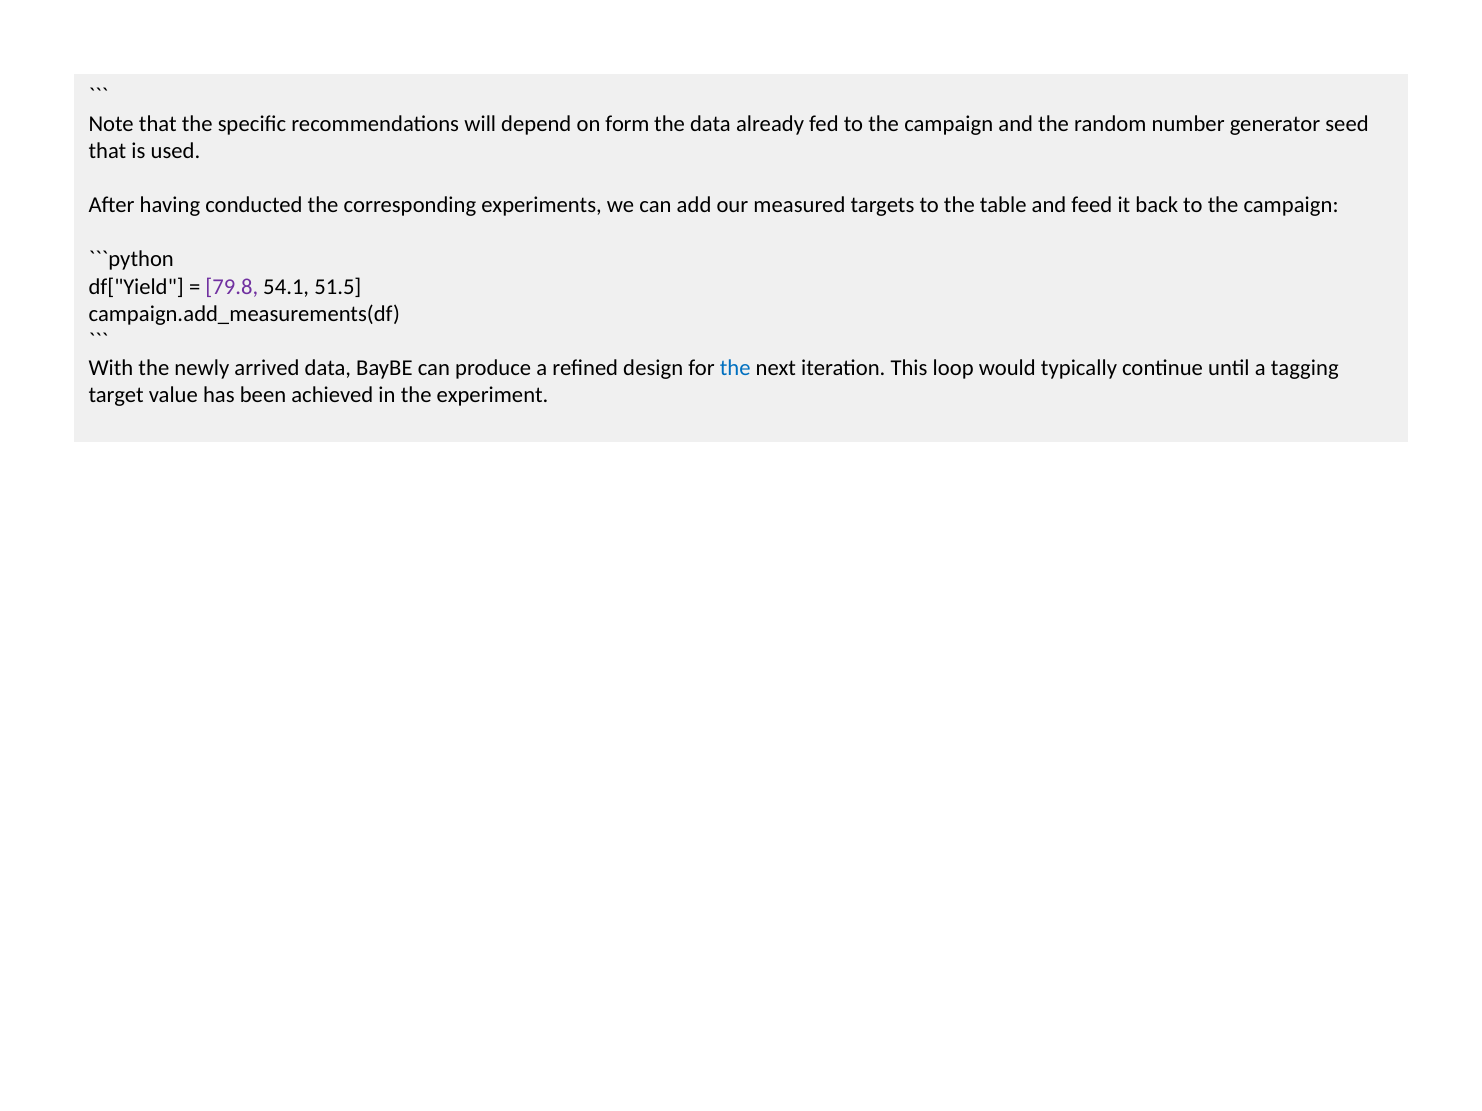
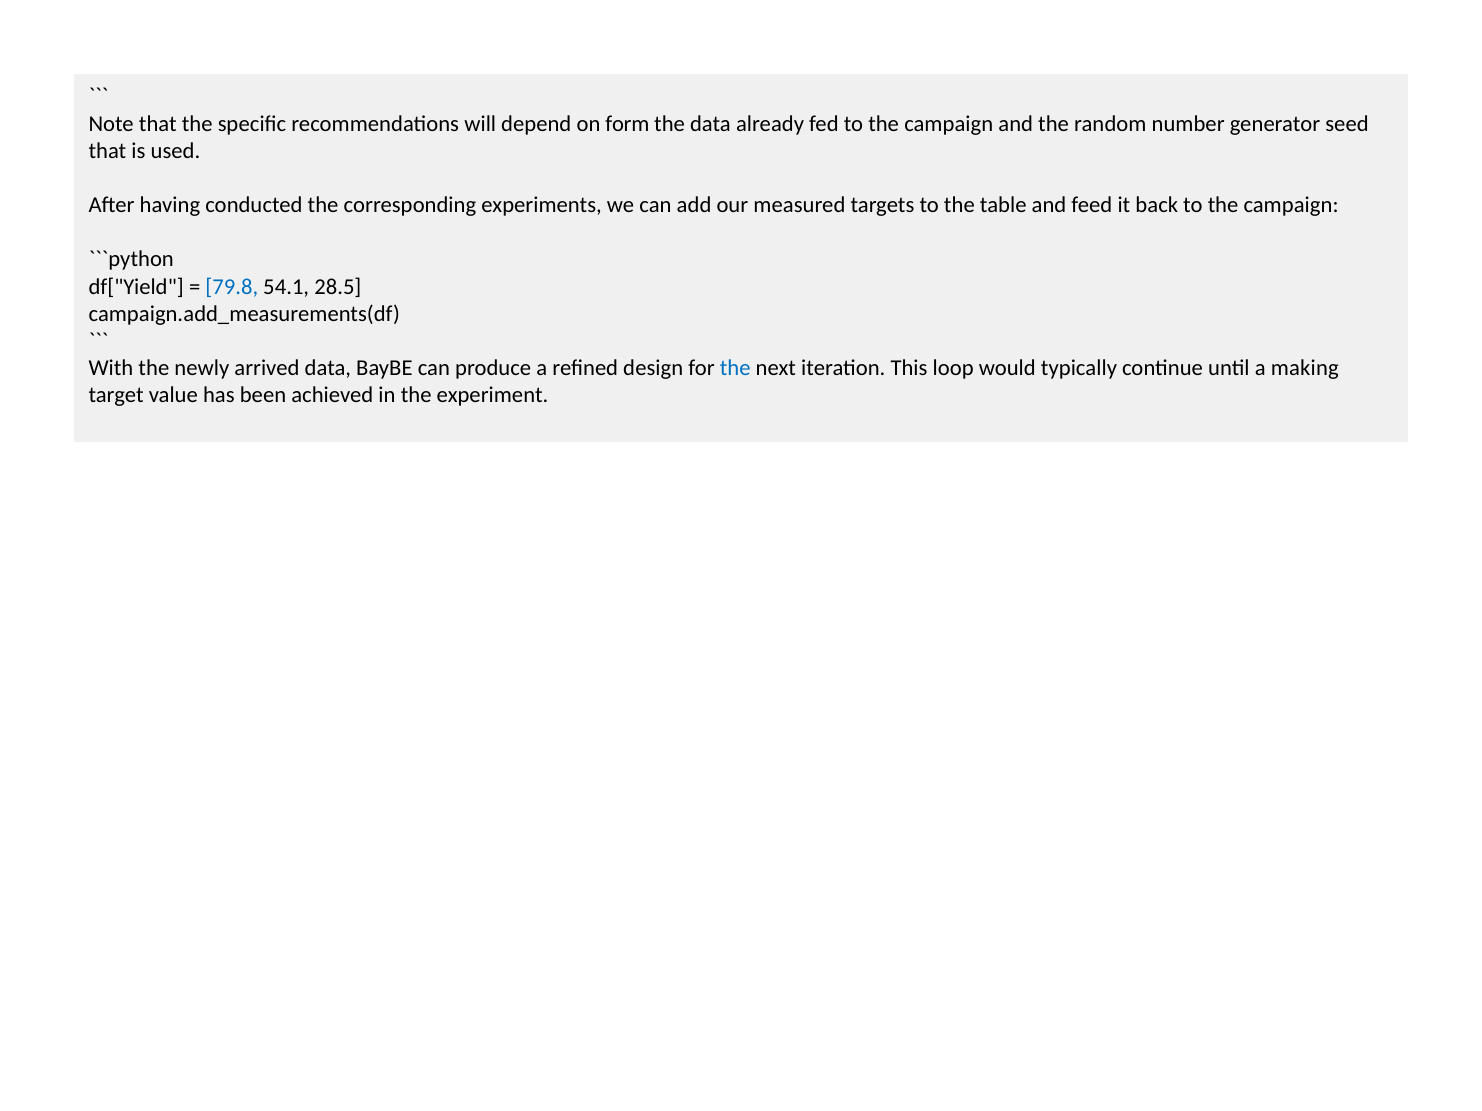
79.8 colour: purple -> blue
51.5: 51.5 -> 28.5
tagging: tagging -> making
